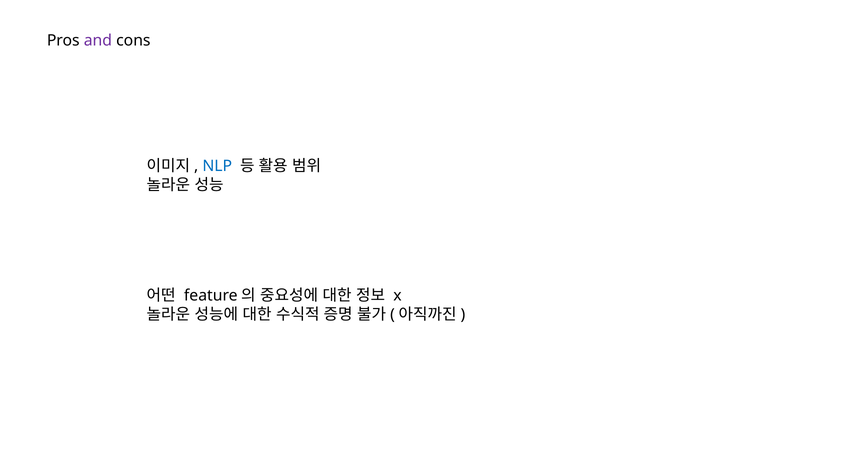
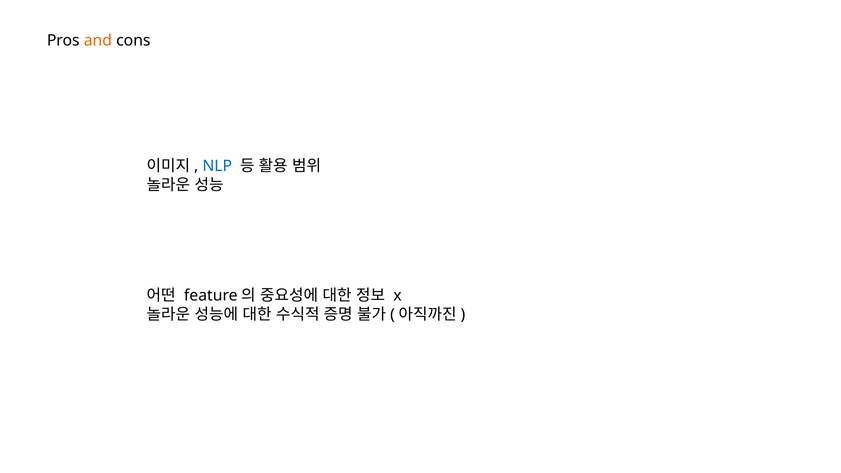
and colour: purple -> orange
